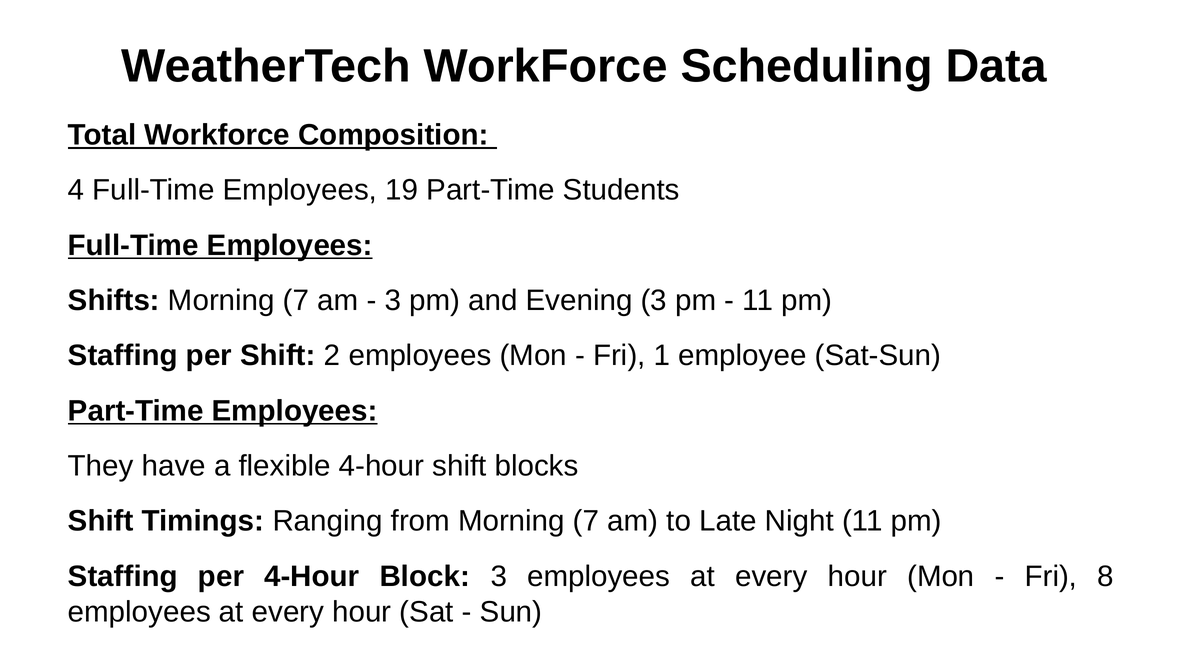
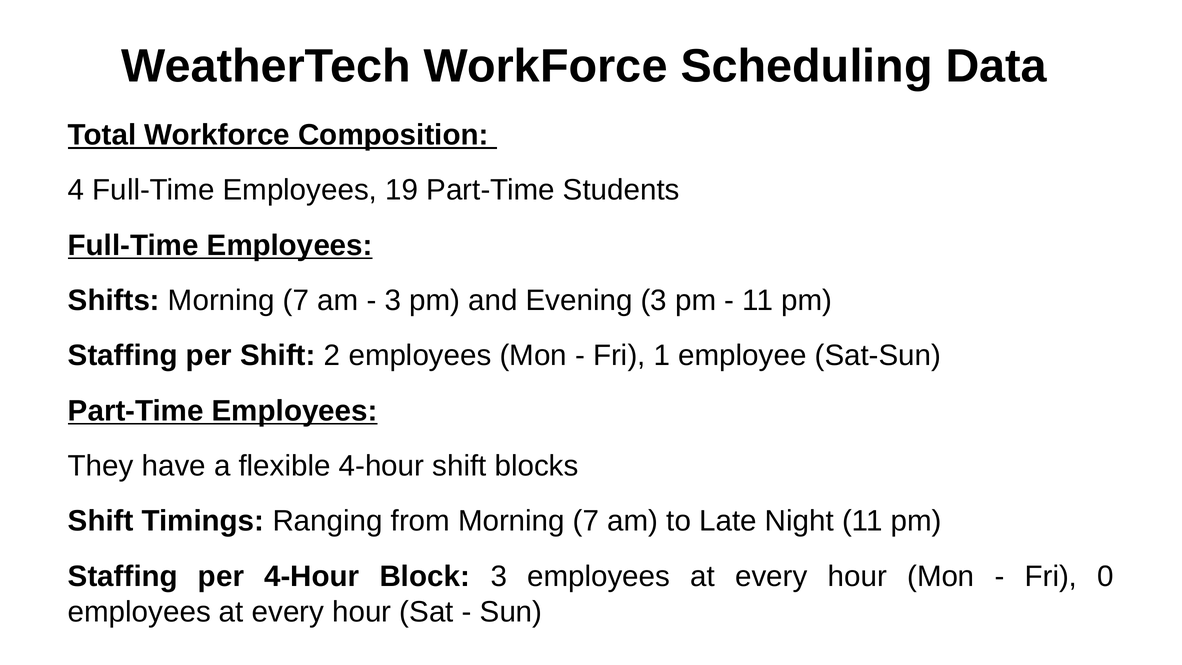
8: 8 -> 0
